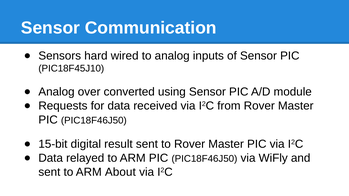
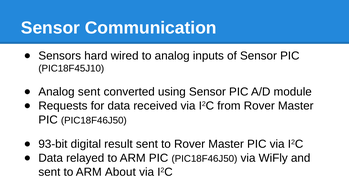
Analog over: over -> sent
15-bit: 15-bit -> 93-bit
